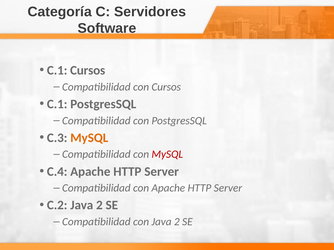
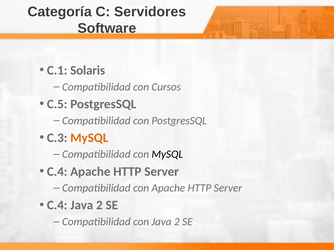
C.1 Cursos: Cursos -> Solaris
C.1 at (57, 104): C.1 -> C.5
MySQL at (167, 155) colour: red -> black
C.2 at (57, 206): C.2 -> C.4
